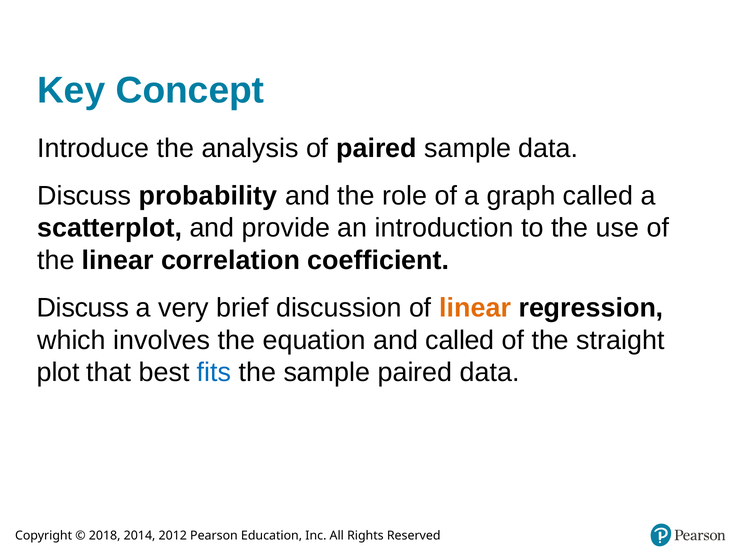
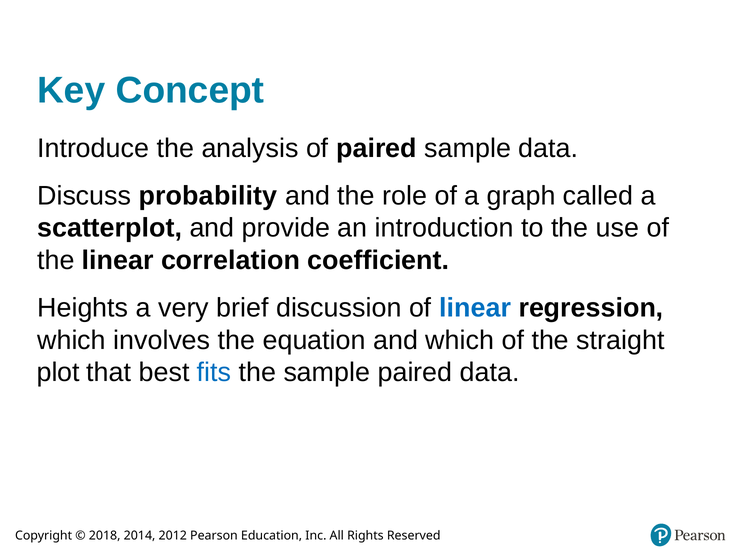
Discuss at (83, 308): Discuss -> Heights
linear at (475, 308) colour: orange -> blue
and called: called -> which
